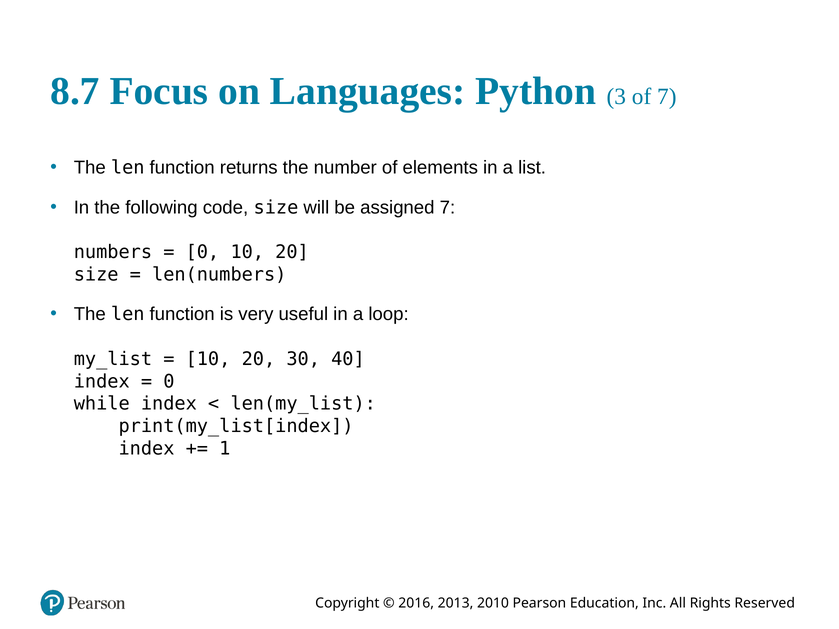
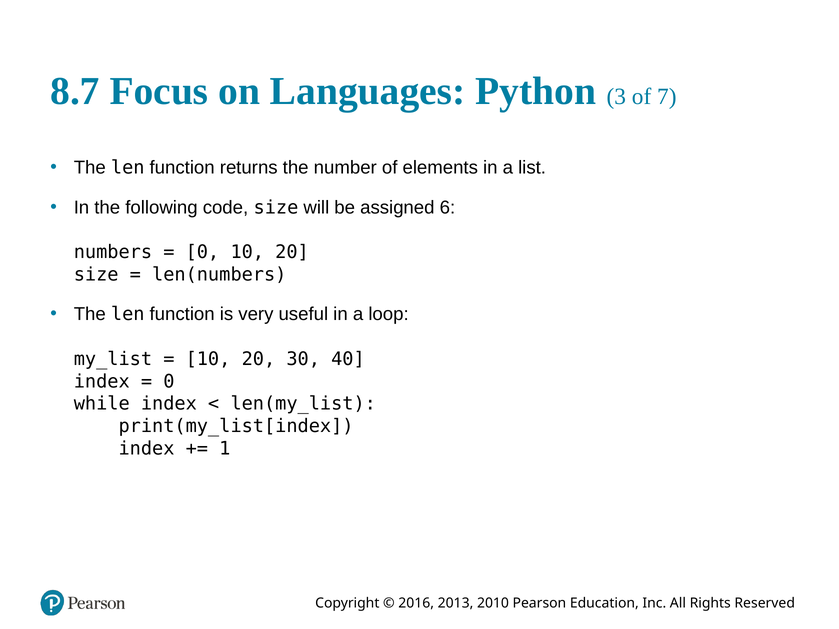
assigned 7: 7 -> 6
